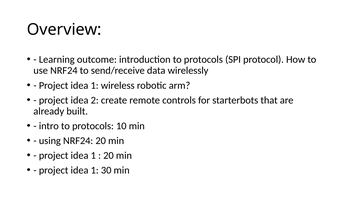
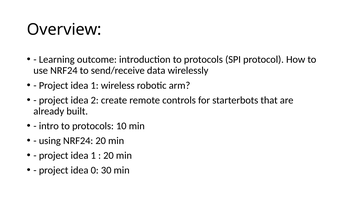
1 at (95, 170): 1 -> 0
